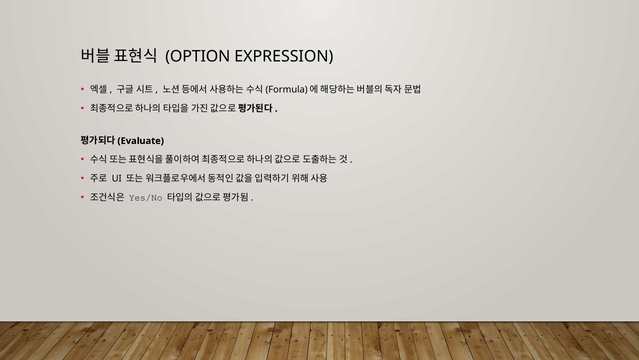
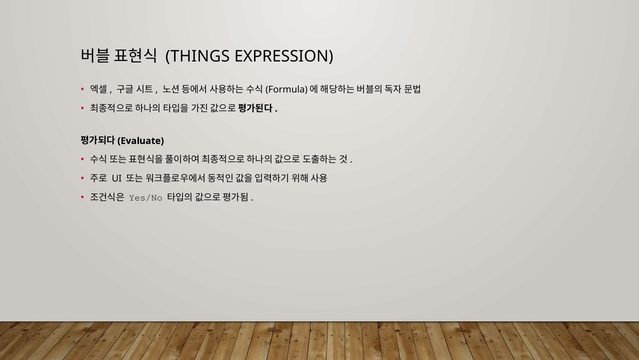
OPTION: OPTION -> THINGS
